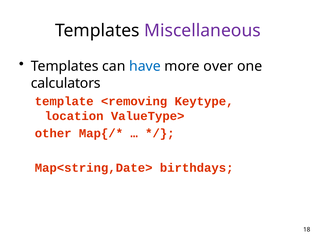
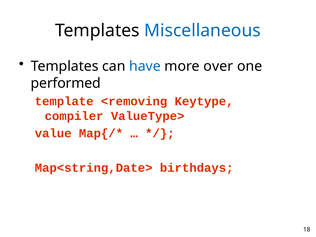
Miscellaneous colour: purple -> blue
calculators: calculators -> performed
location: location -> compiler
other: other -> value
